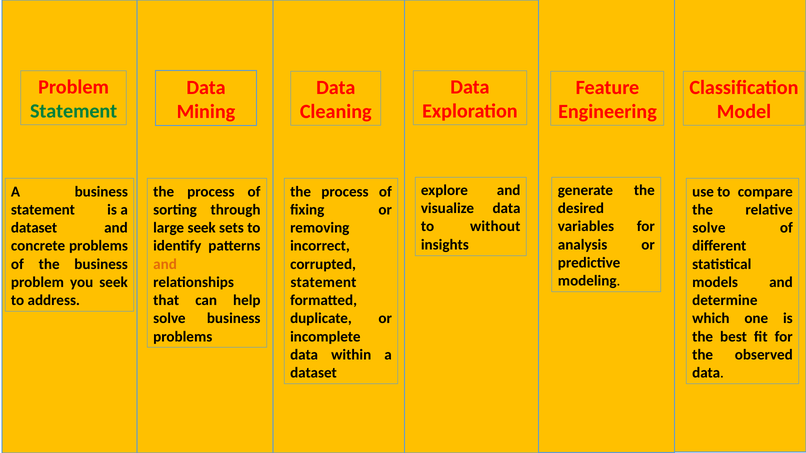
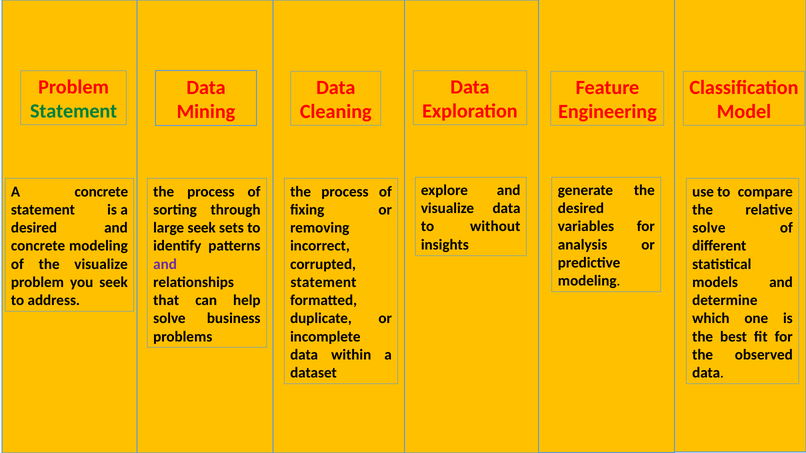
A business: business -> concrete
dataset at (34, 228): dataset -> desired
concrete problems: problems -> modeling
the business: business -> visualize
and at (165, 264) colour: orange -> purple
